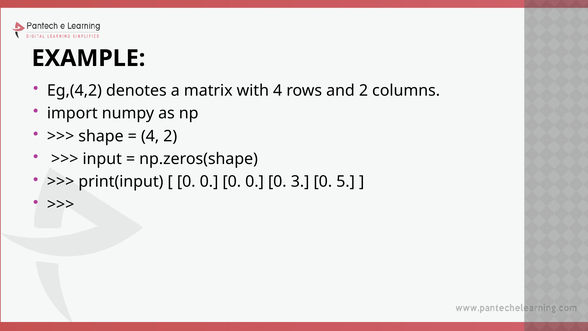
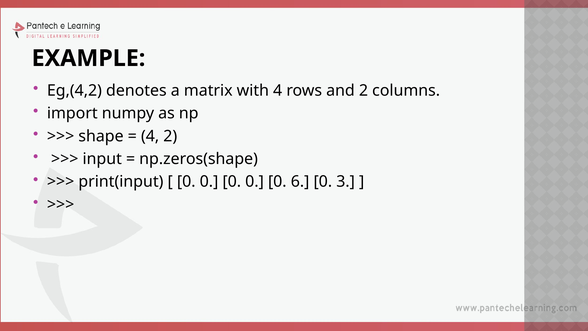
3: 3 -> 6
5: 5 -> 3
